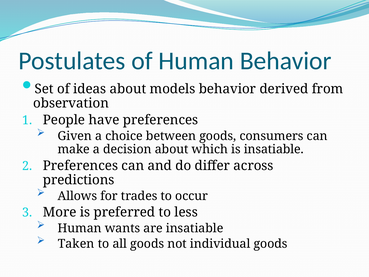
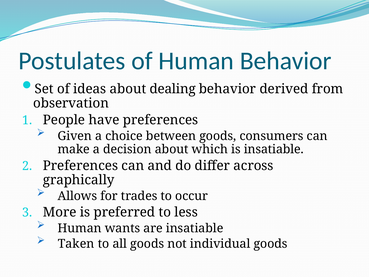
models: models -> dealing
predictions: predictions -> graphically
